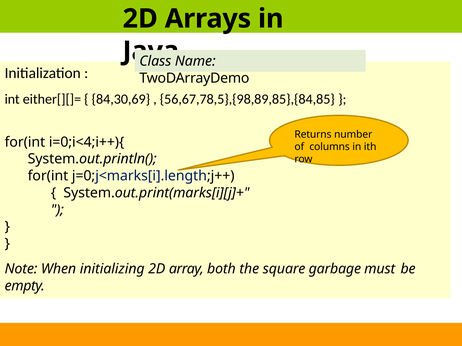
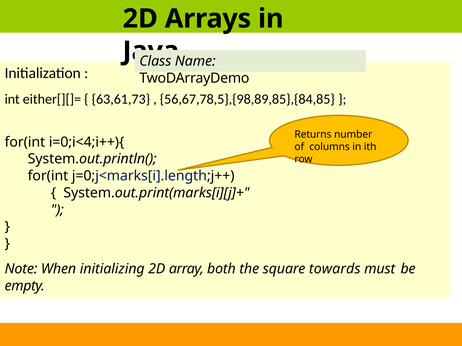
84,30,69: 84,30,69 -> 63,61,73
garbage: garbage -> towards
